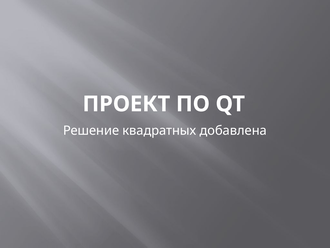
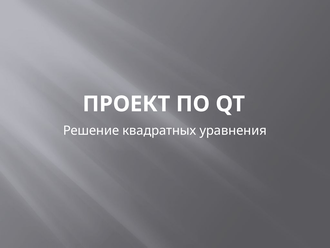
добавлена: добавлена -> уравнения
